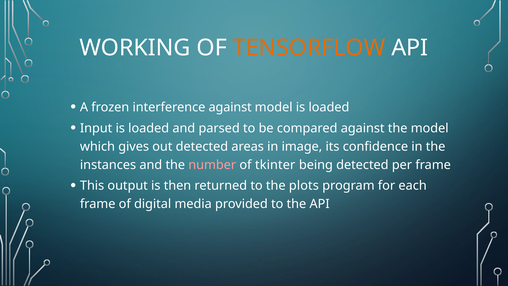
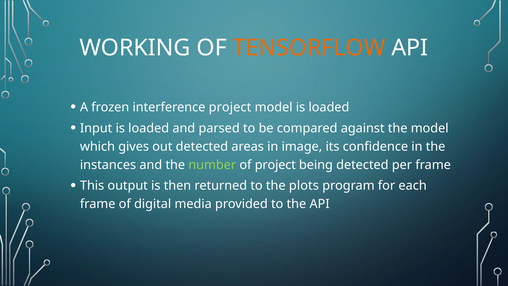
interference against: against -> project
number colour: pink -> light green
of tkinter: tkinter -> project
